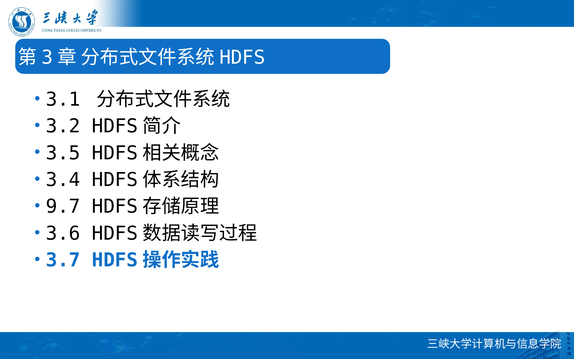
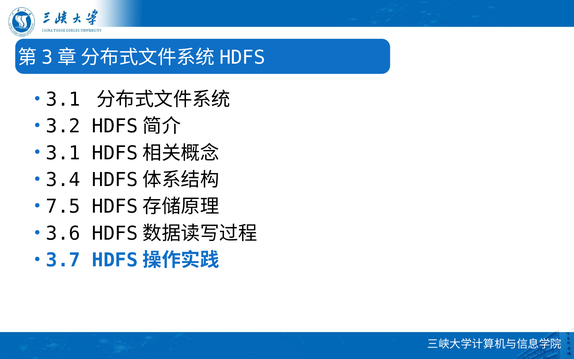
3.5 at (63, 153): 3.5 -> 3.1
9.7: 9.7 -> 7.5
